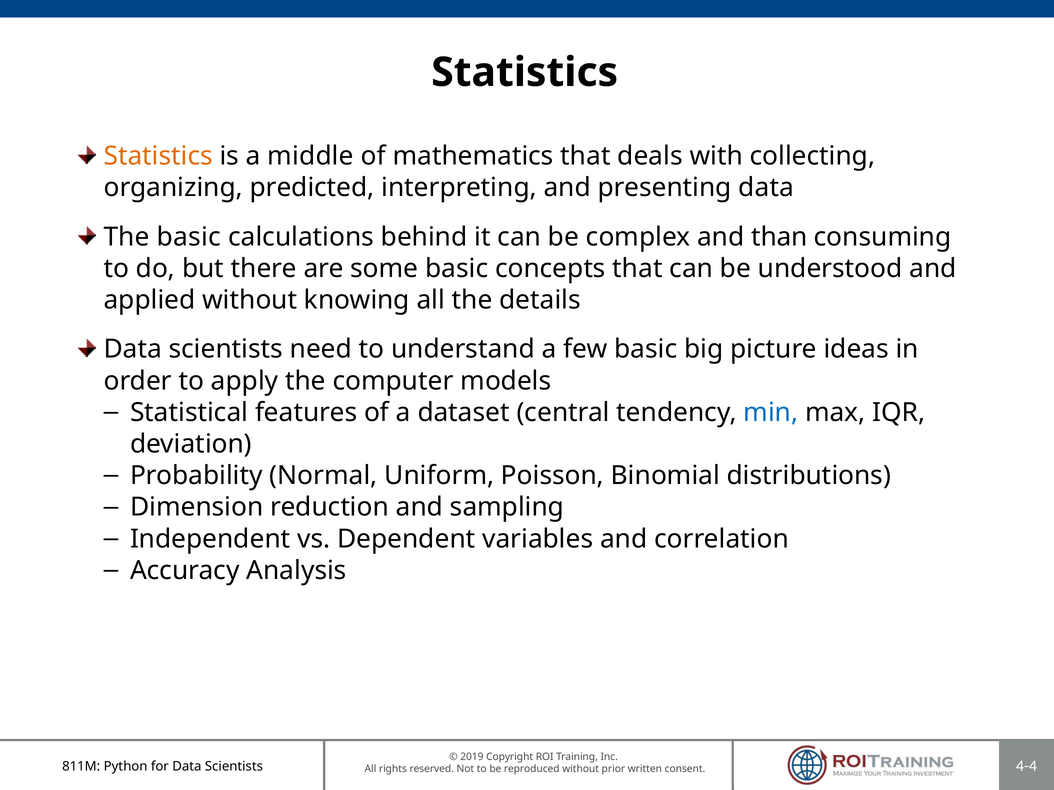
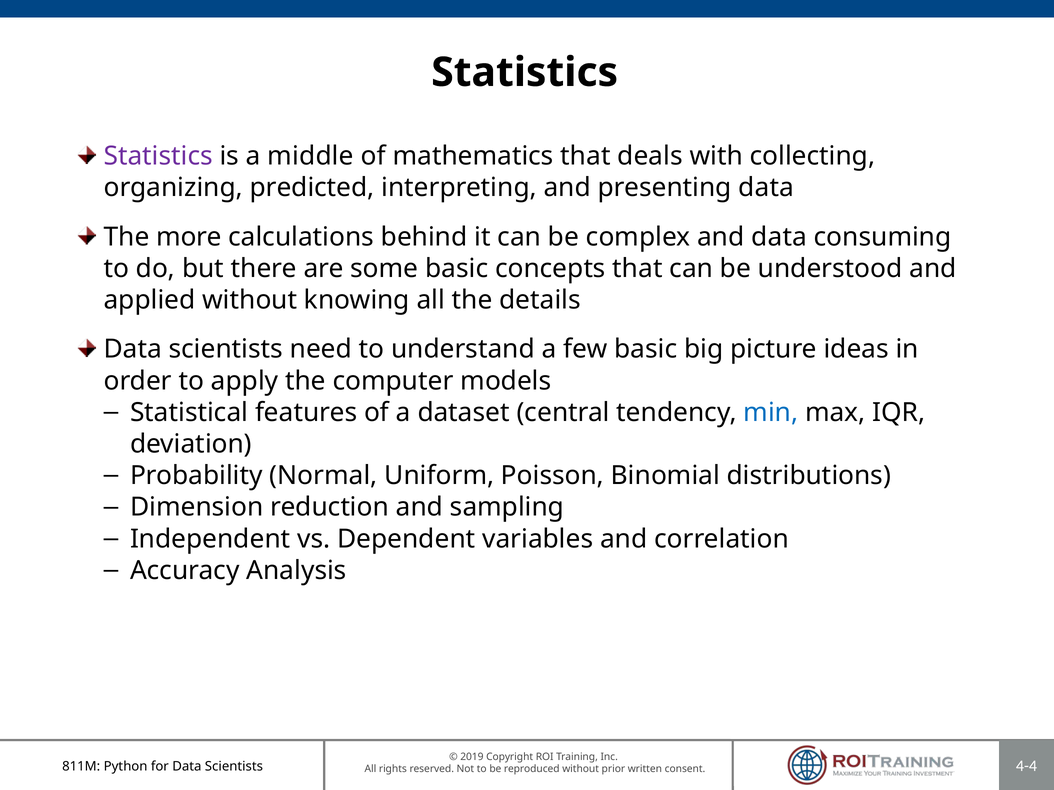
Statistics at (158, 156) colour: orange -> purple
The basic: basic -> more
and than: than -> data
